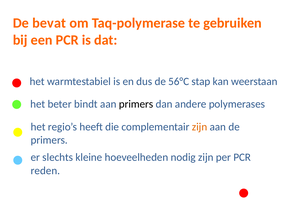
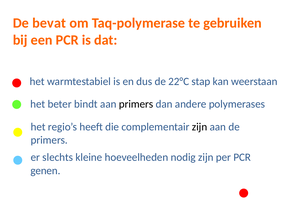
56°C: 56°C -> 22°C
zijn at (200, 126) colour: orange -> black
reden: reden -> genen
